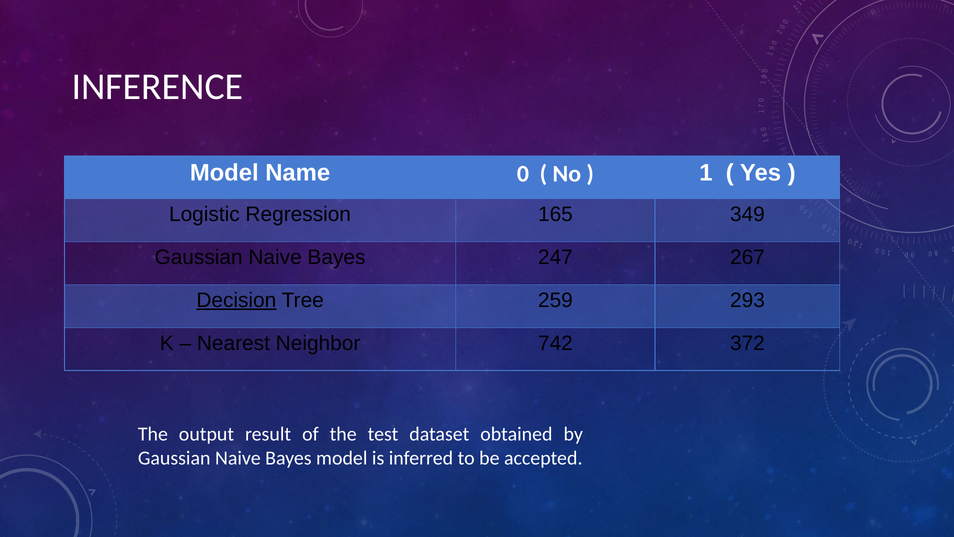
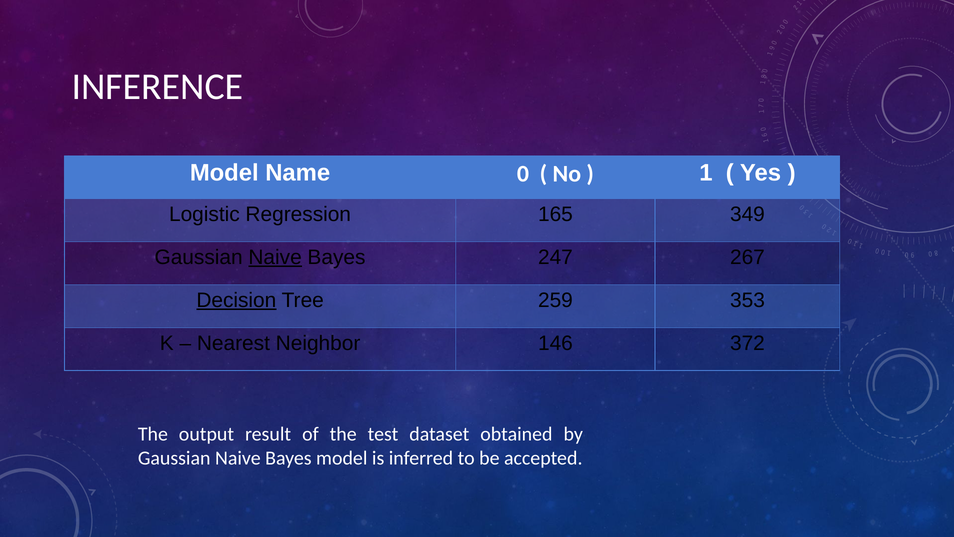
Naive at (275, 257) underline: none -> present
293: 293 -> 353
742: 742 -> 146
